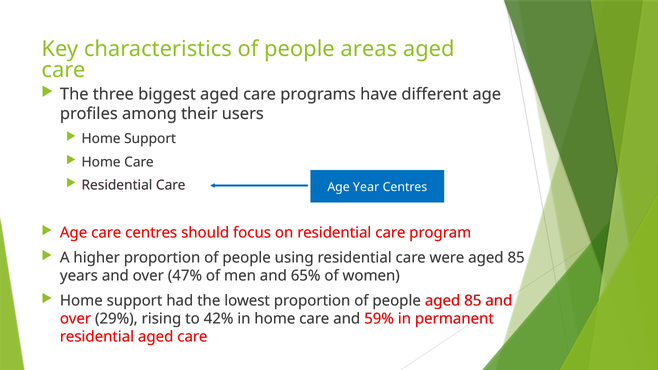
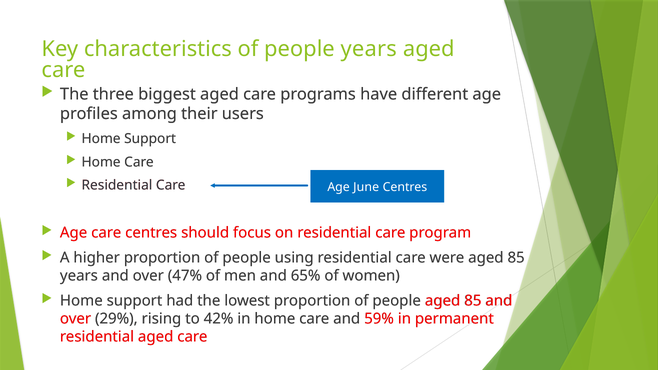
people areas: areas -> years
Year: Year -> June
